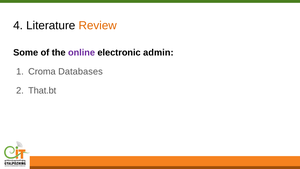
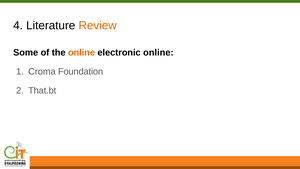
online at (82, 52) colour: purple -> orange
electronic admin: admin -> online
Databases: Databases -> Foundation
